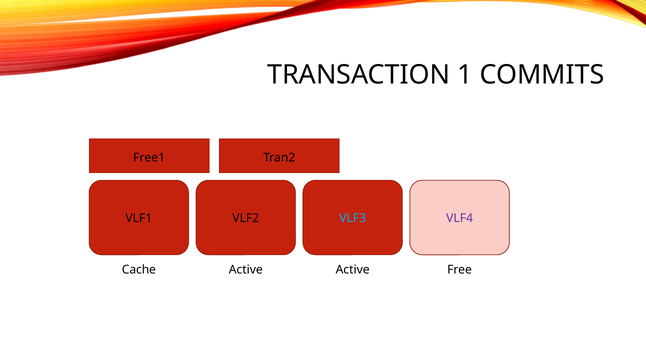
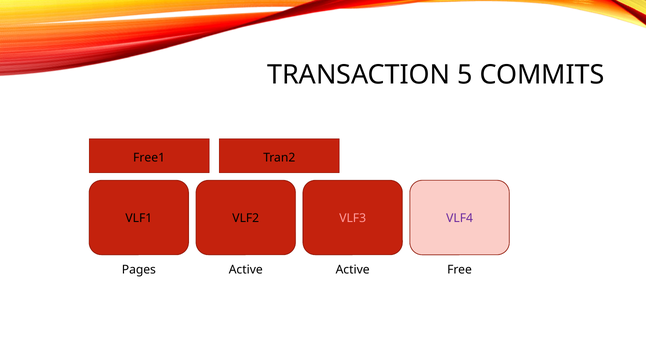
1: 1 -> 5
VLF3 colour: light blue -> pink
Cache: Cache -> Pages
